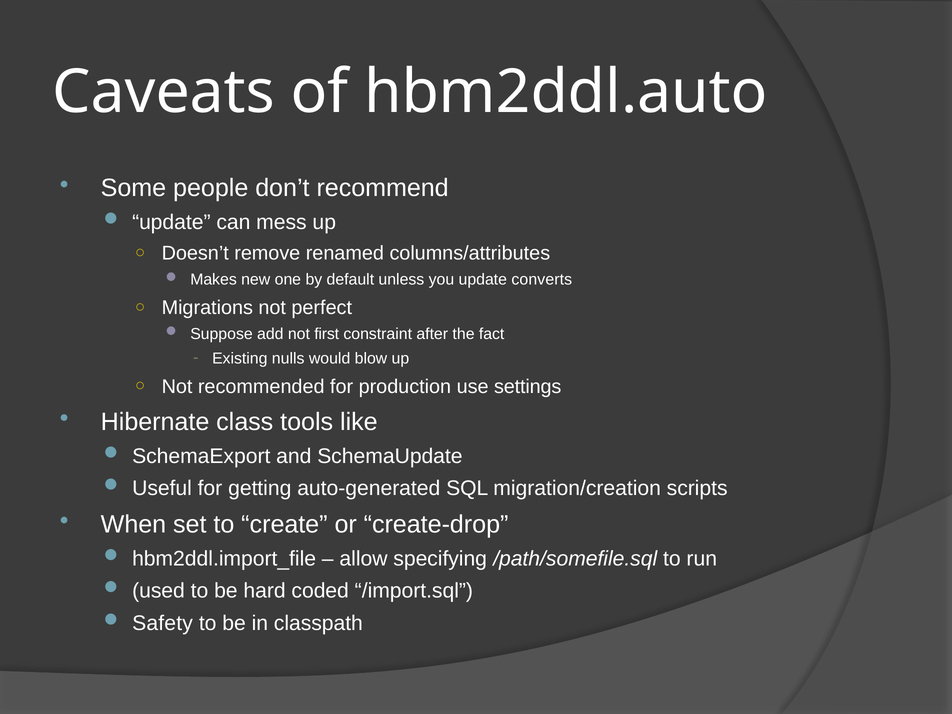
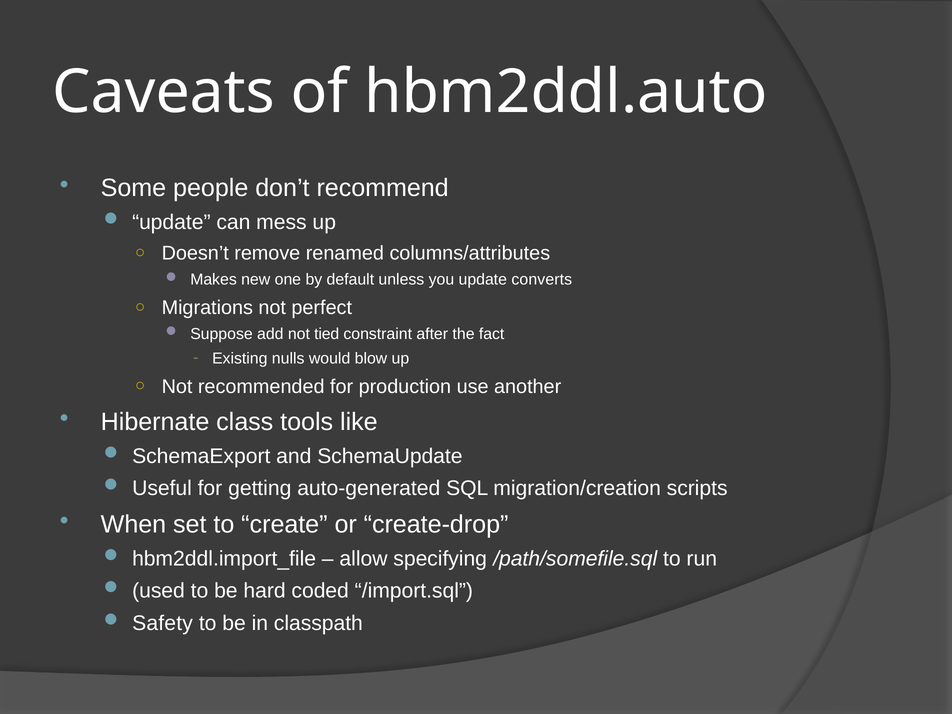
first: first -> tied
settings: settings -> another
